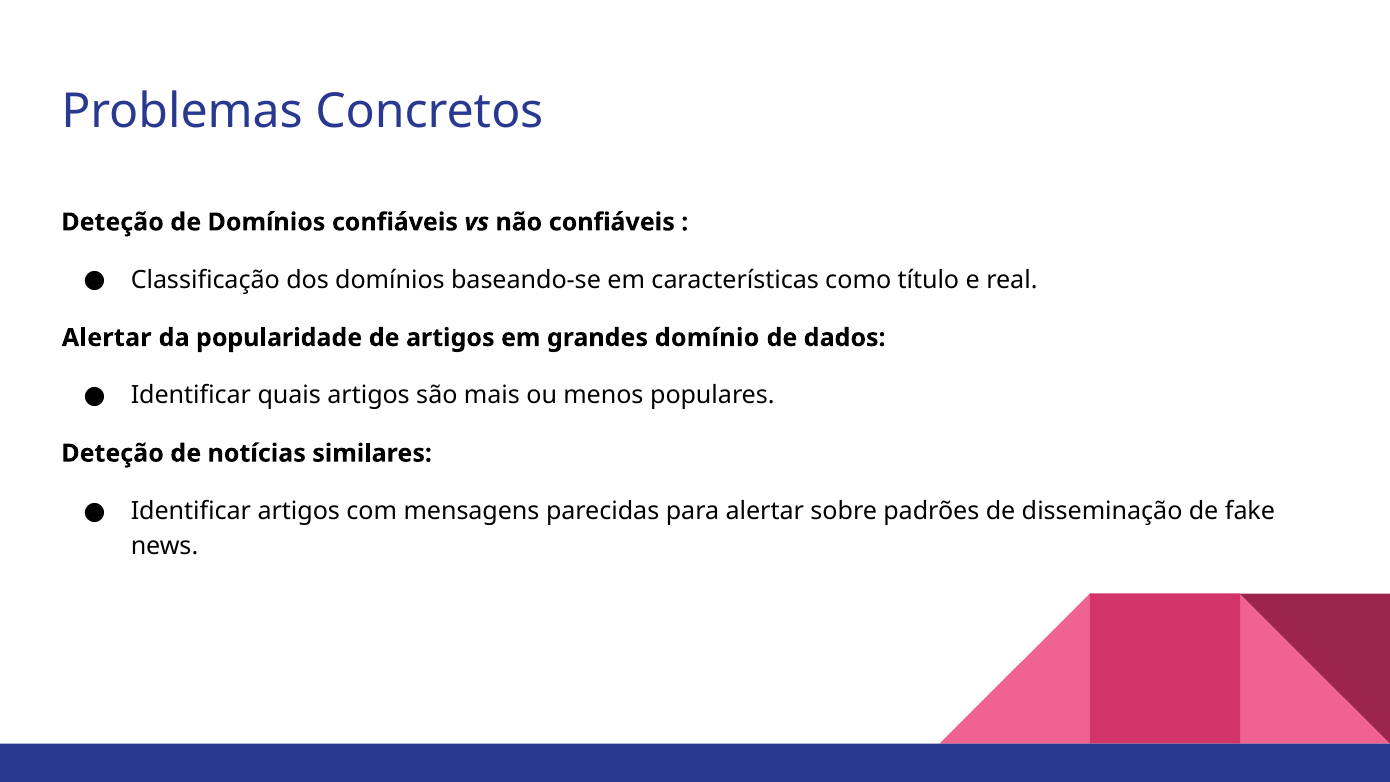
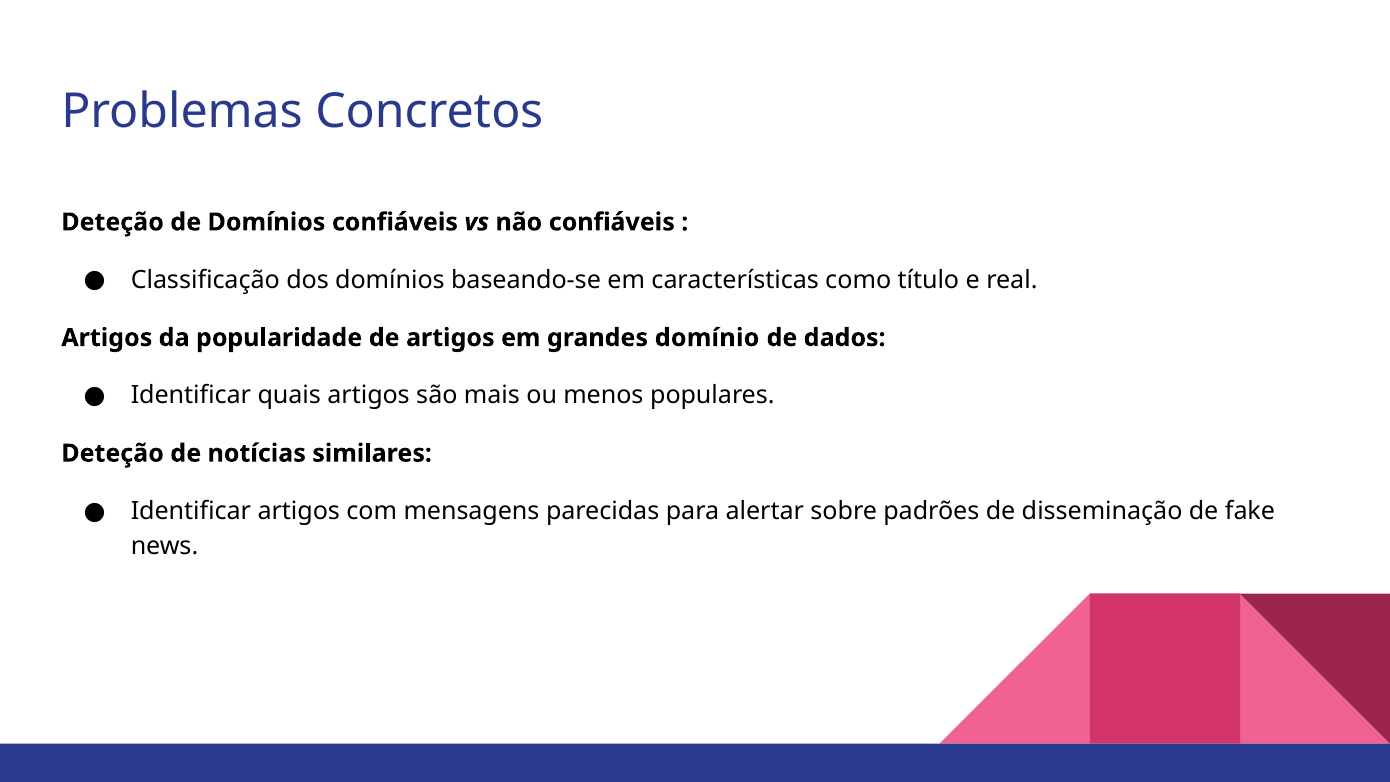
Alertar at (107, 338): Alertar -> Artigos
